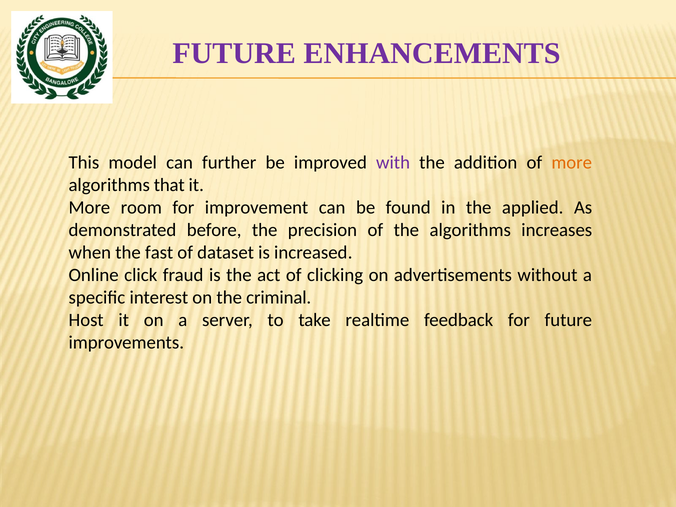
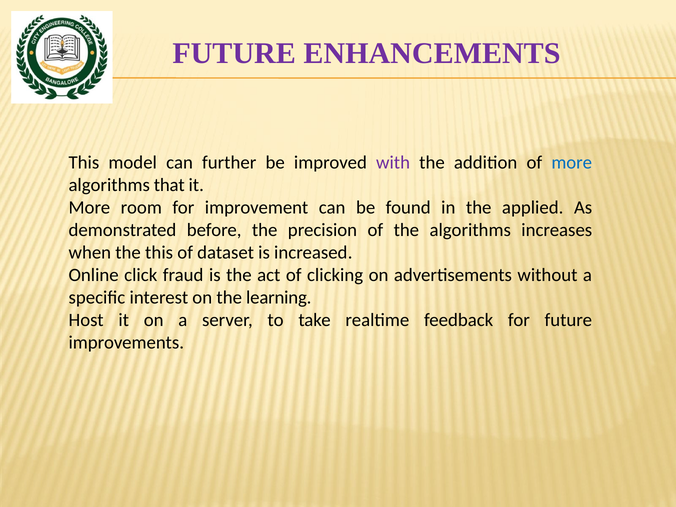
more at (572, 162) colour: orange -> blue
the fast: fast -> this
criminal: criminal -> learning
